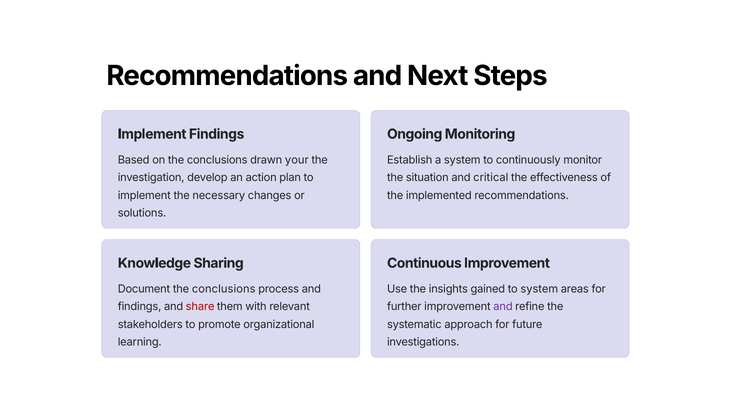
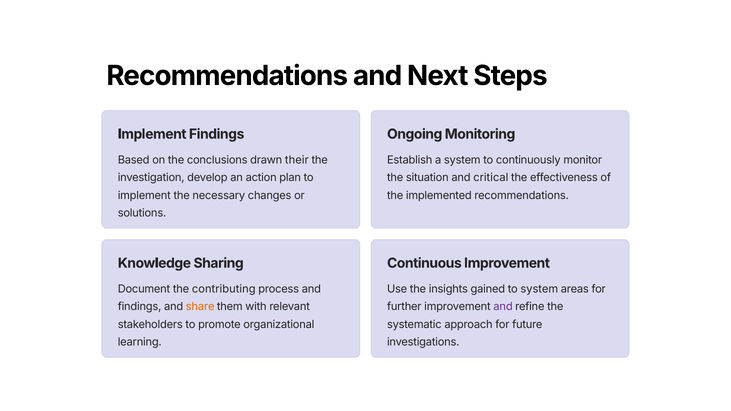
your: your -> their
Document the conclusions: conclusions -> contributing
share colour: red -> orange
